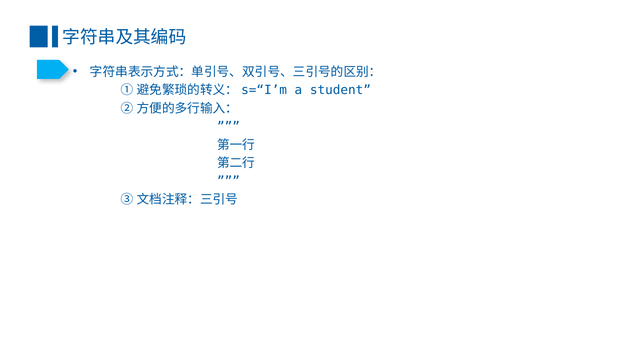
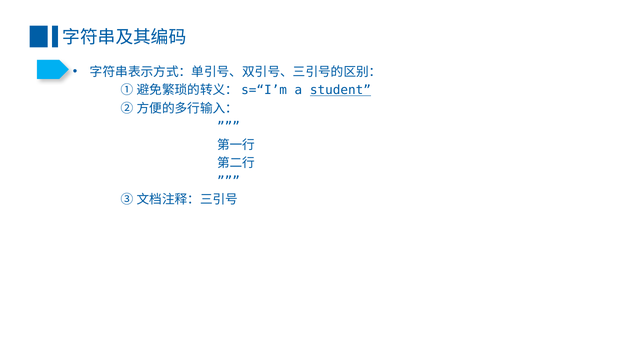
student underline: none -> present
